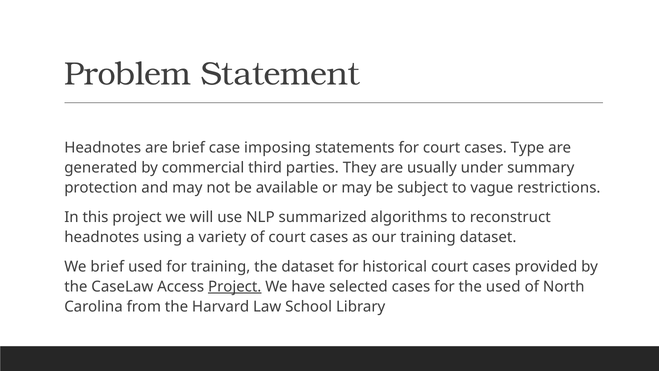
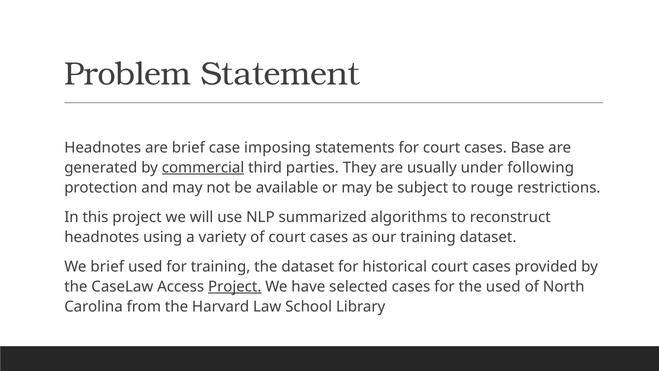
Type: Type -> Base
commercial underline: none -> present
summary: summary -> following
vague: vague -> rouge
